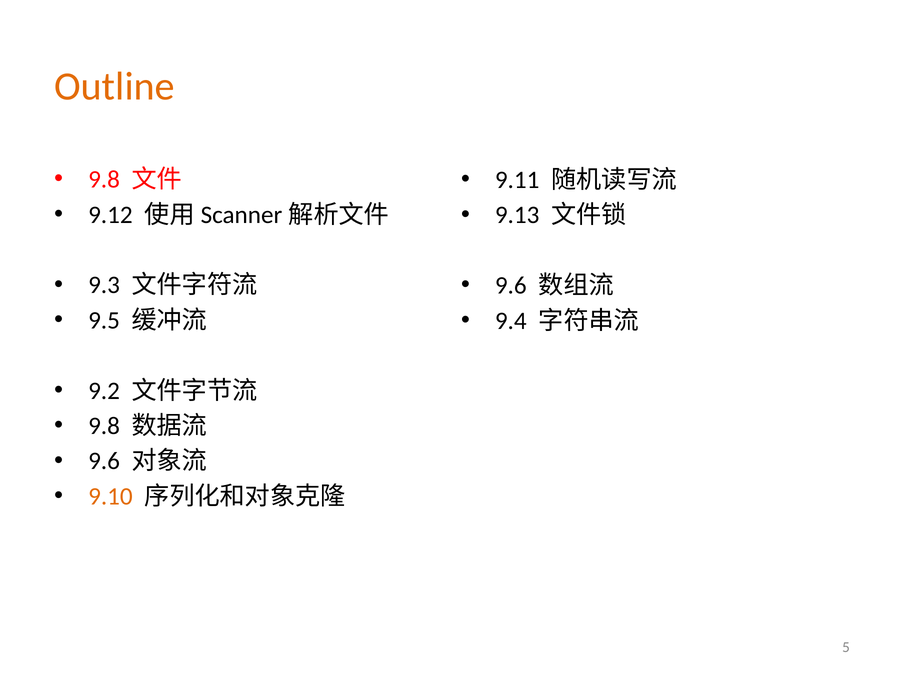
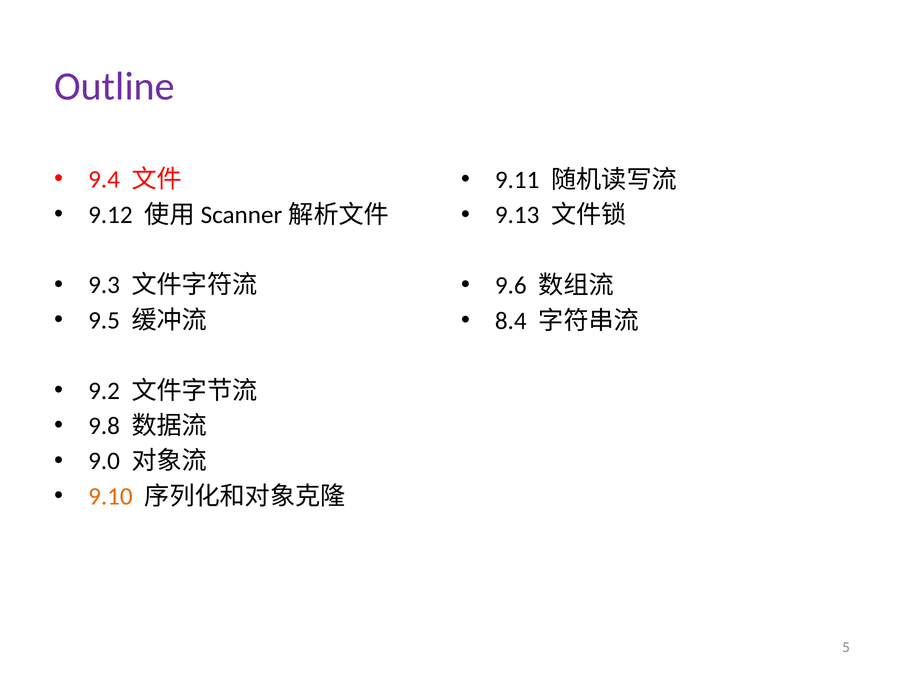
Outline colour: orange -> purple
9.8 at (104, 180): 9.8 -> 9.4
9.4: 9.4 -> 8.4
9.6 at (104, 461): 9.6 -> 9.0
